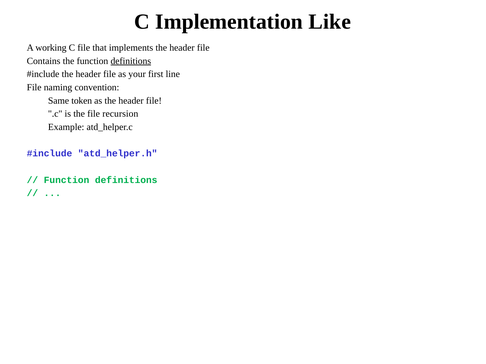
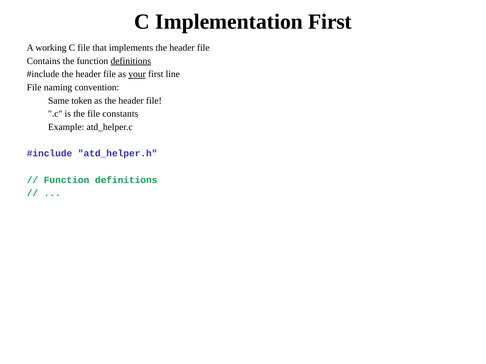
Implementation Like: Like -> First
your underline: none -> present
recursion: recursion -> constants
